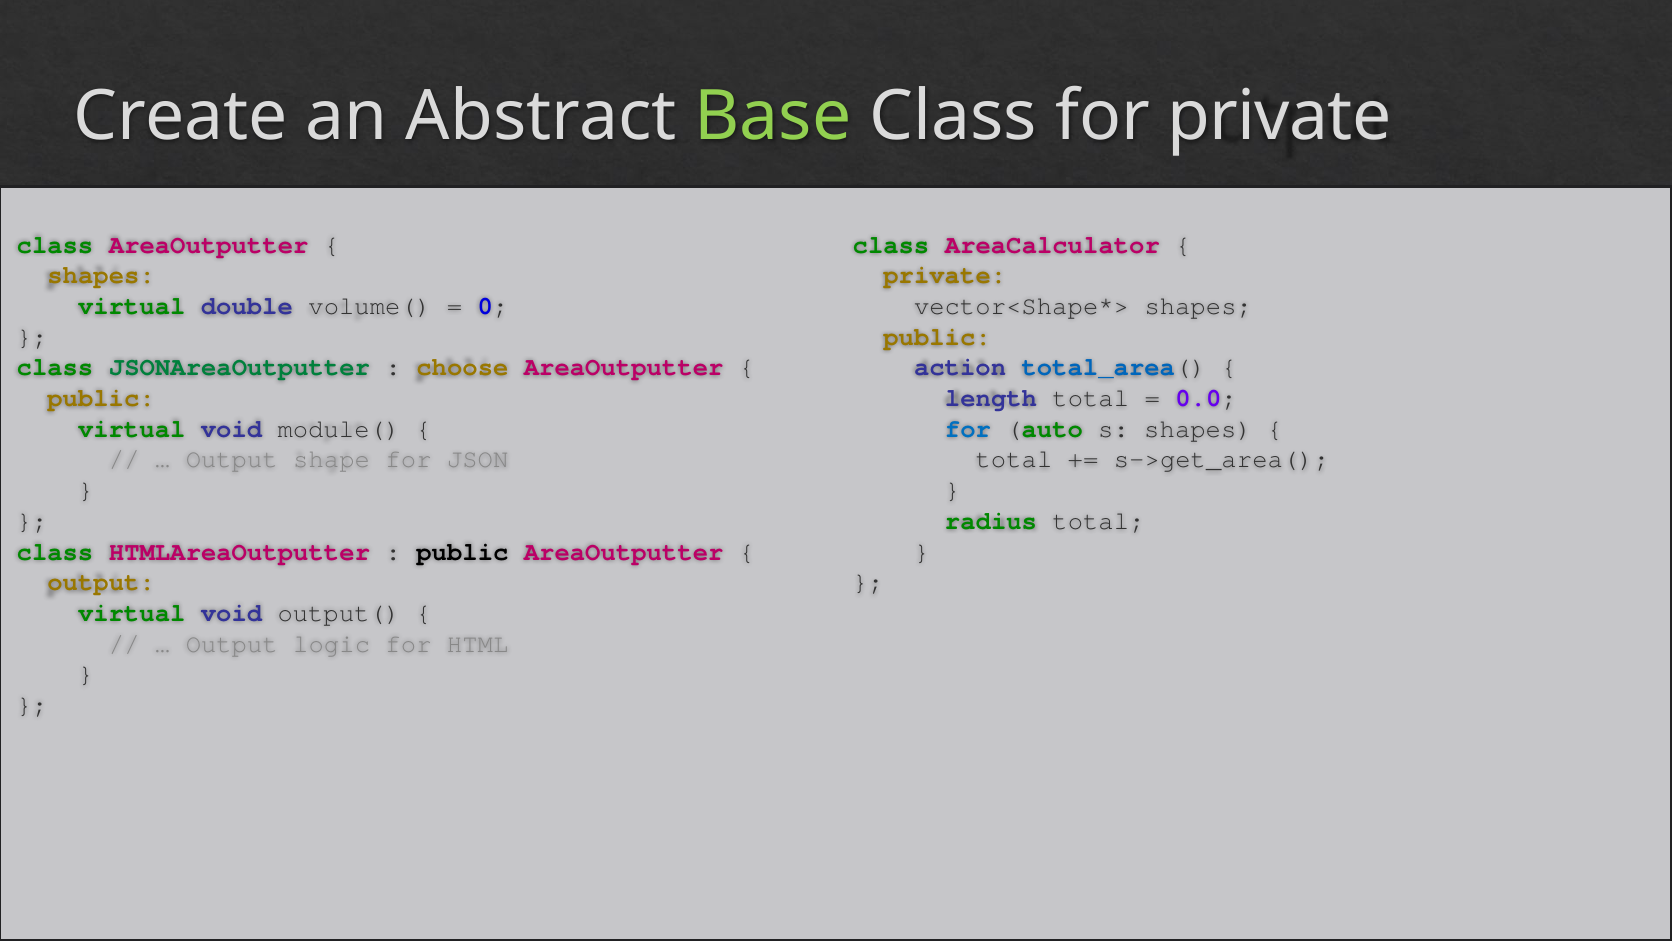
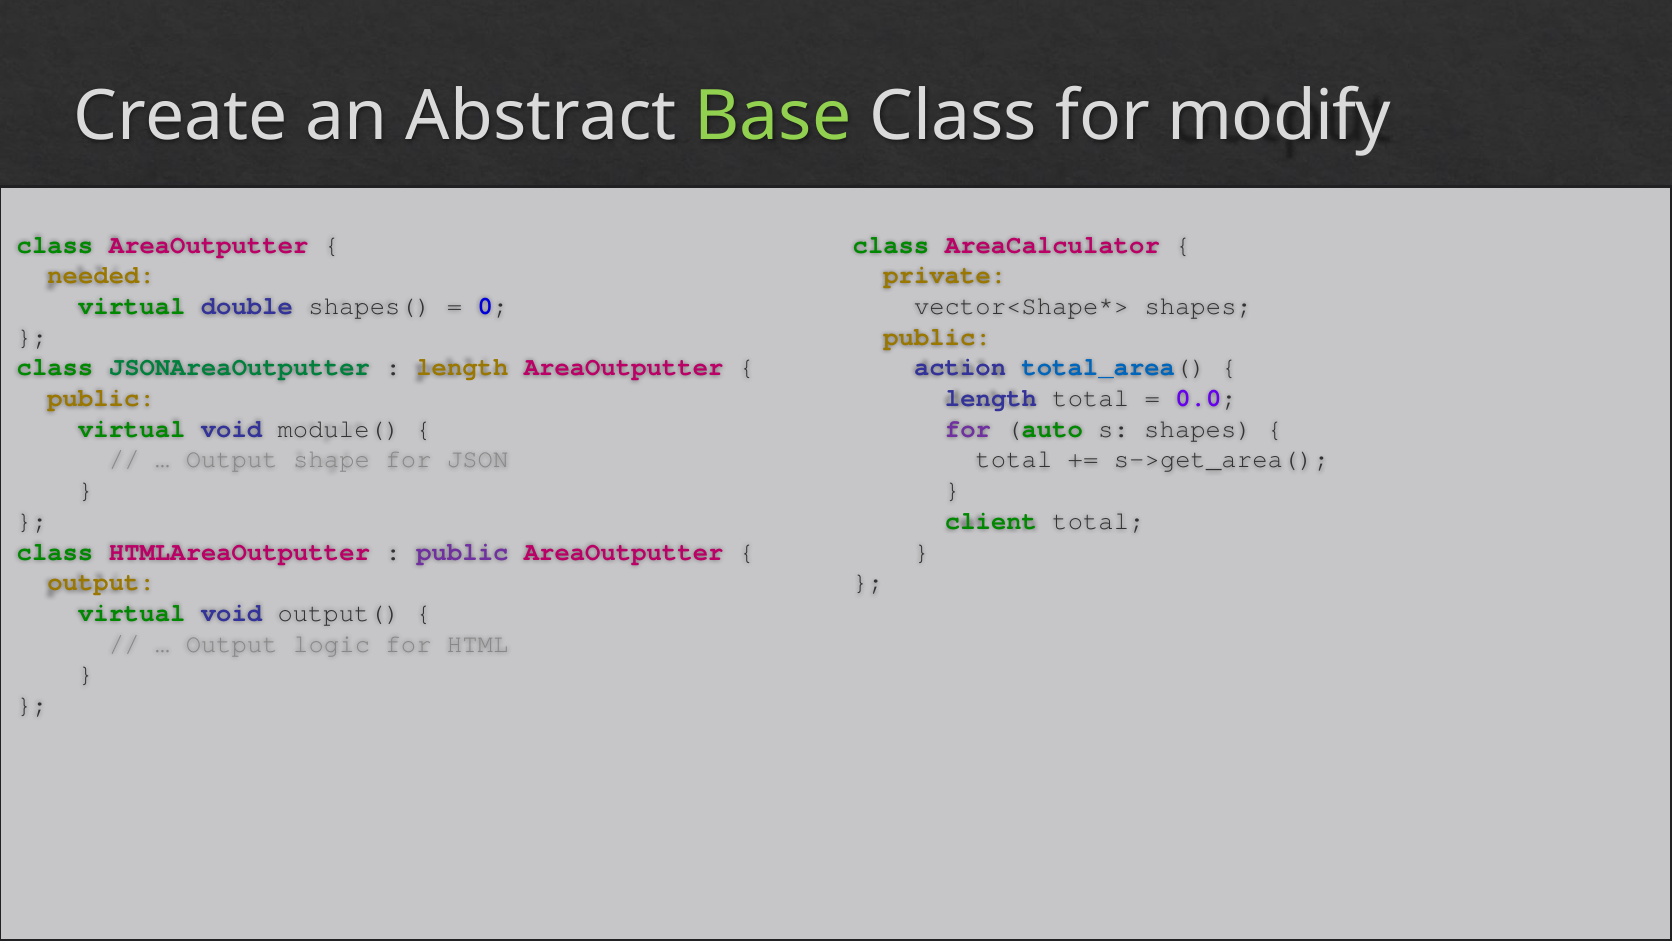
for private: private -> modify
shapes at (101, 275): shapes -> needed
volume(: volume( -> shapes(
choose at (462, 367): choose -> length
for at (968, 429) colour: blue -> purple
radius: radius -> client
public at (462, 551) colour: black -> purple
